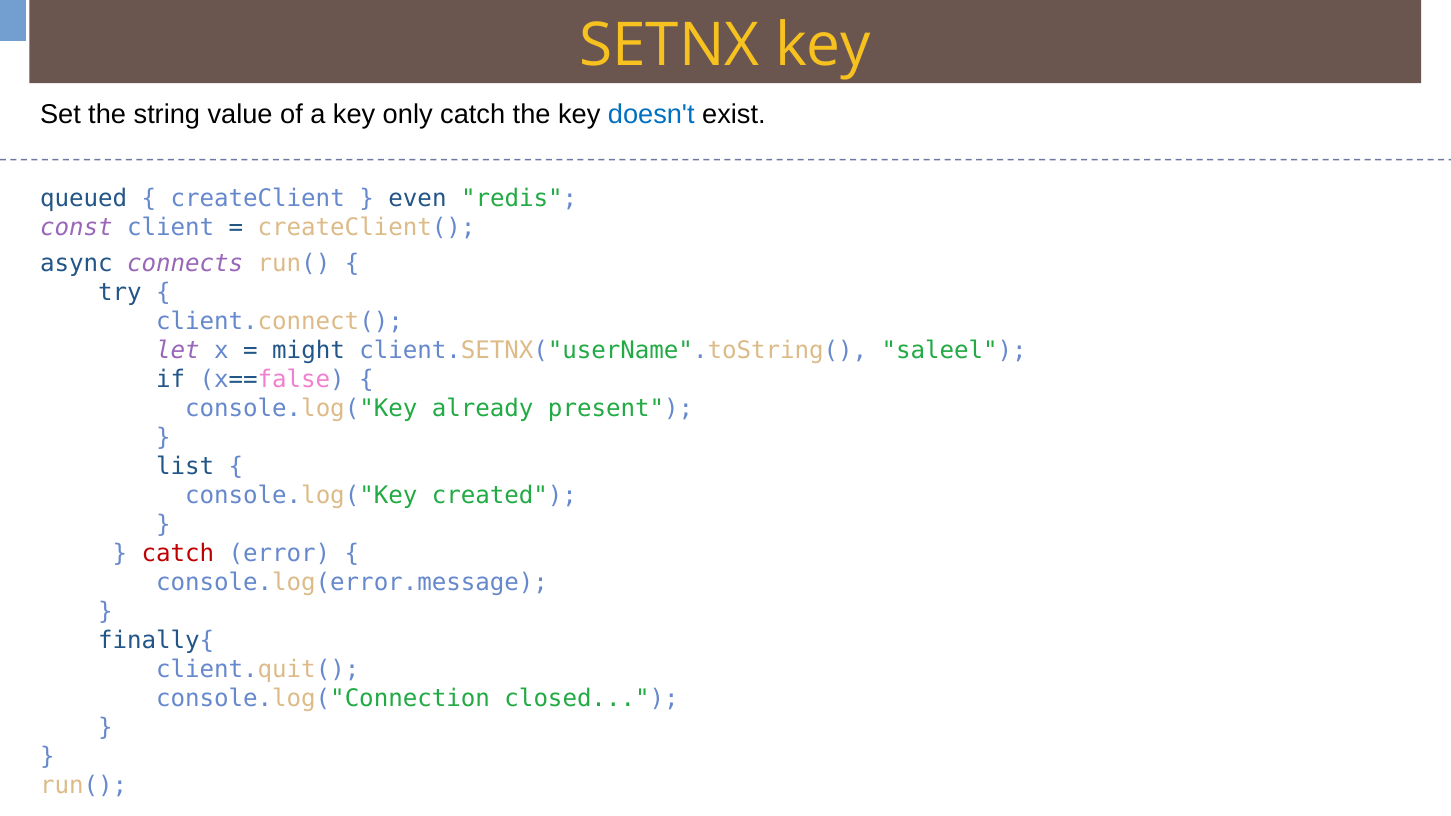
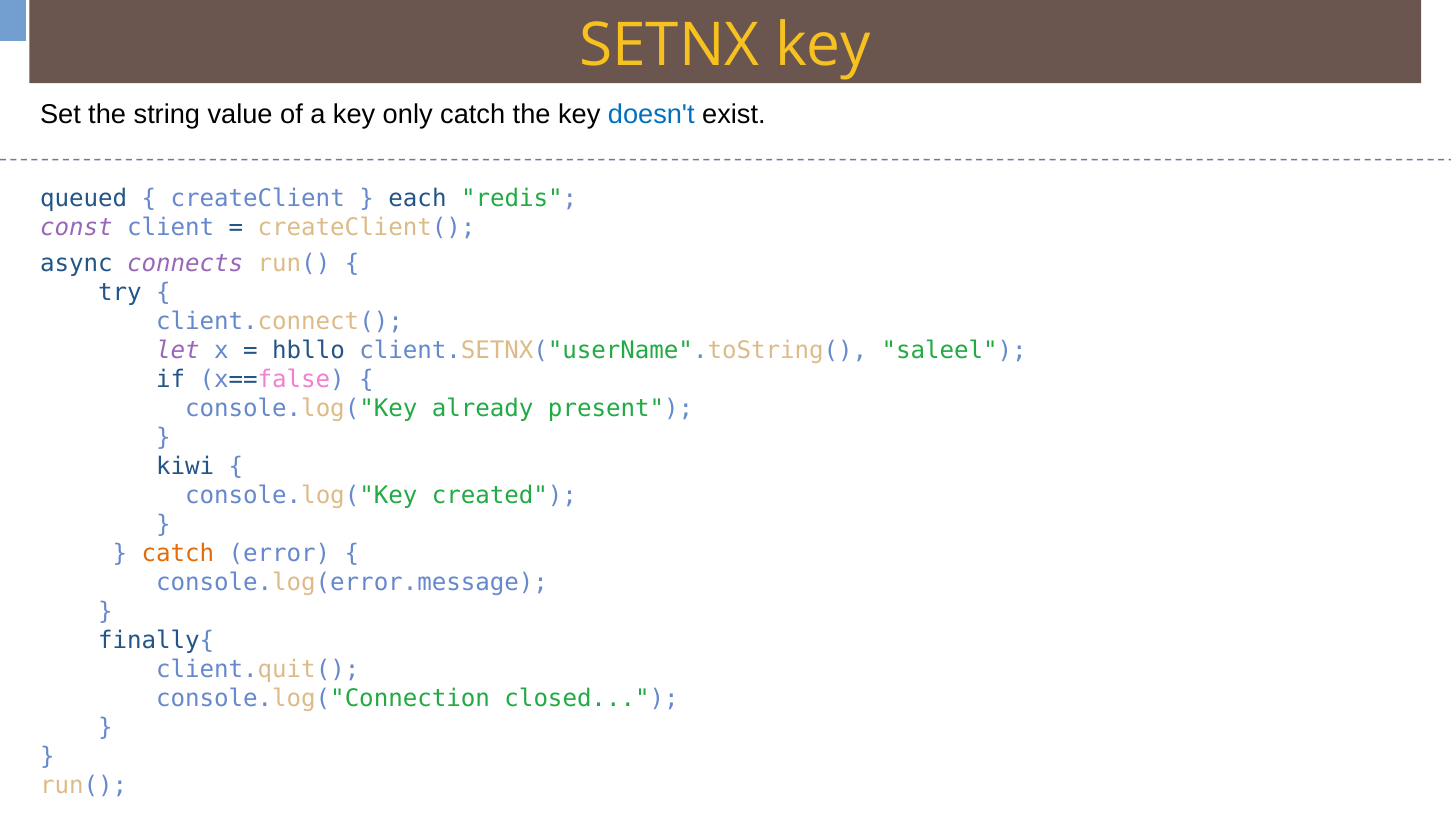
even: even -> each
might: might -> hbllo
list: list -> kiwi
catch at (178, 554) colour: red -> orange
